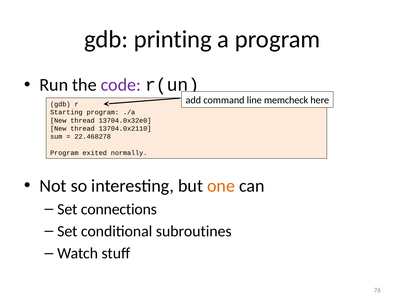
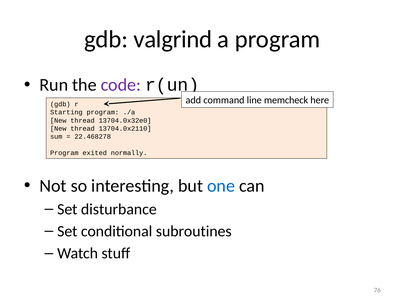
printing: printing -> valgrind
one colour: orange -> blue
connections: connections -> disturbance
